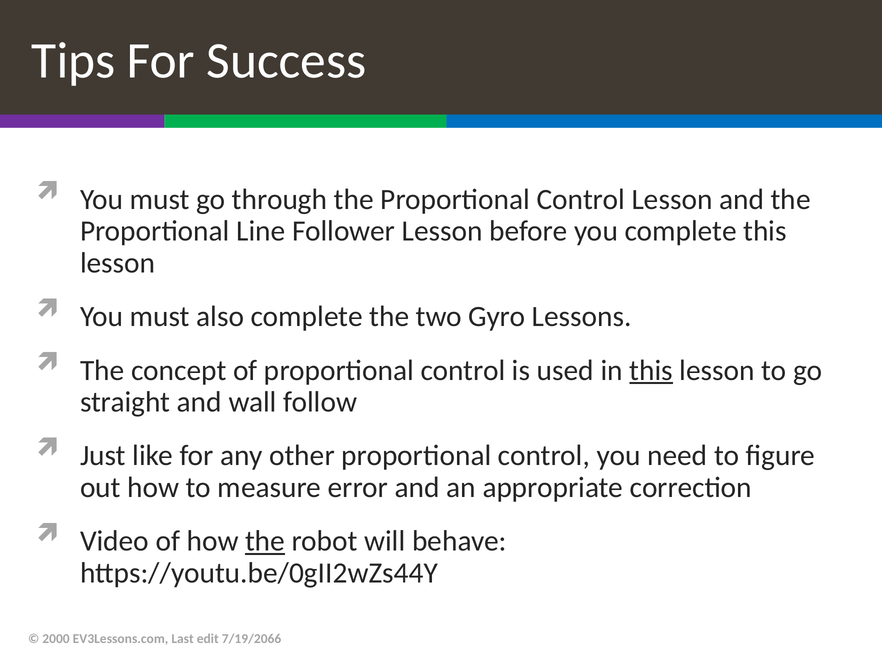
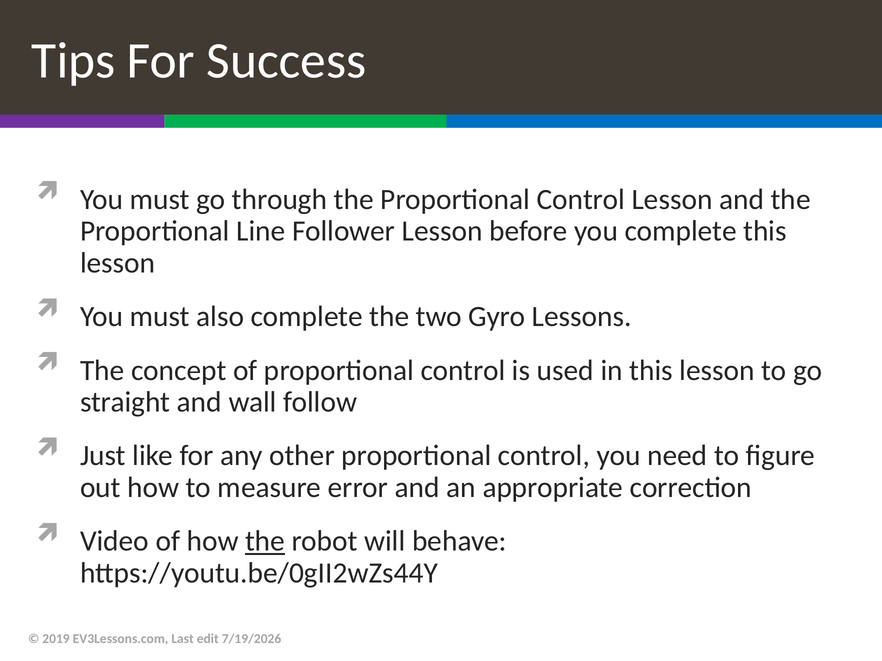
this at (651, 371) underline: present -> none
2000: 2000 -> 2019
7/19/2066: 7/19/2066 -> 7/19/2026
